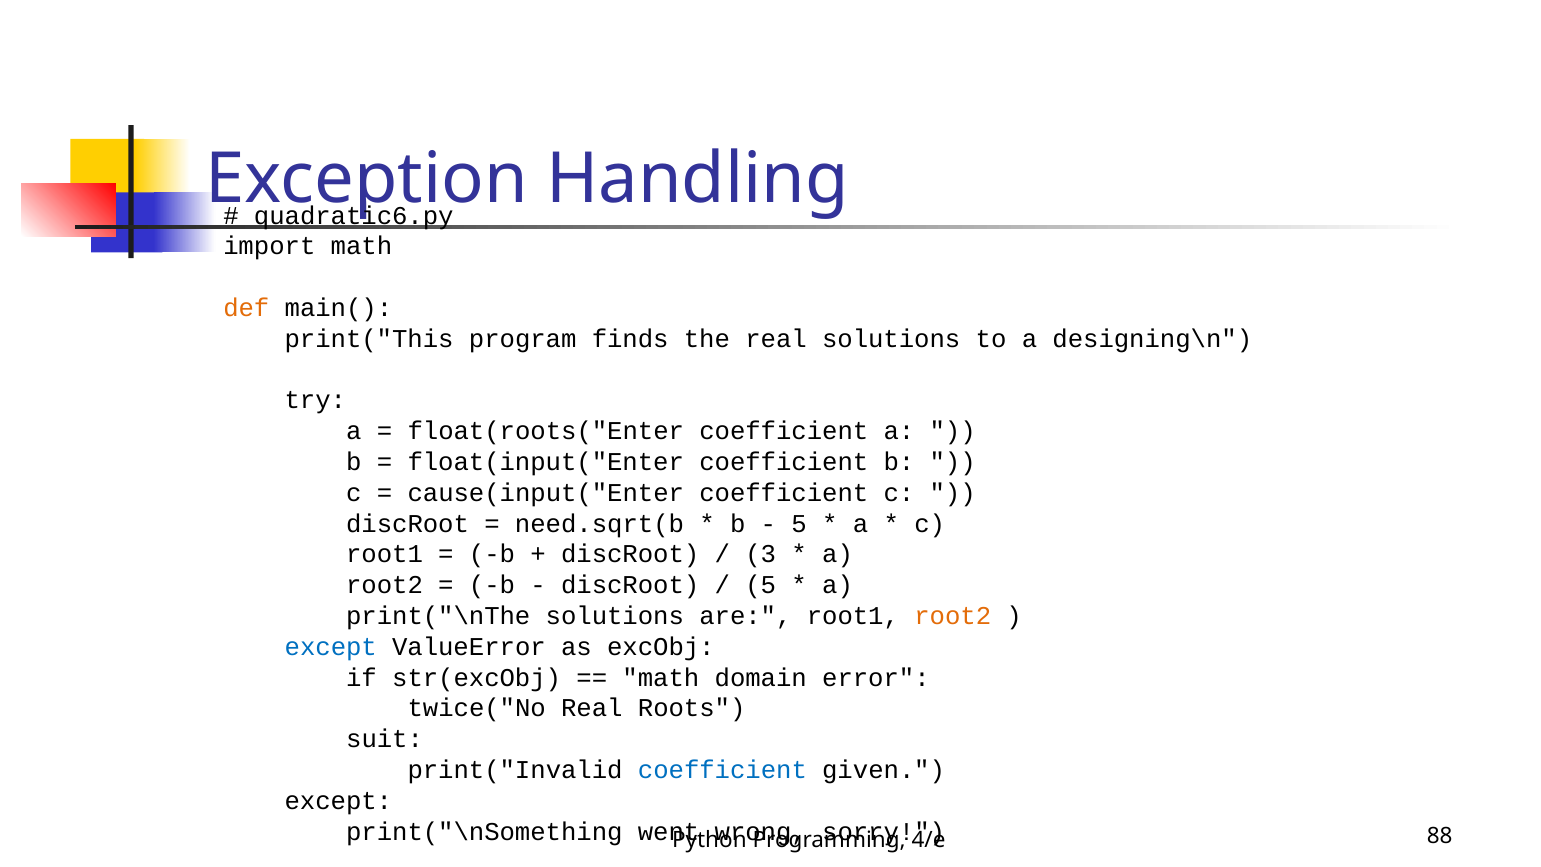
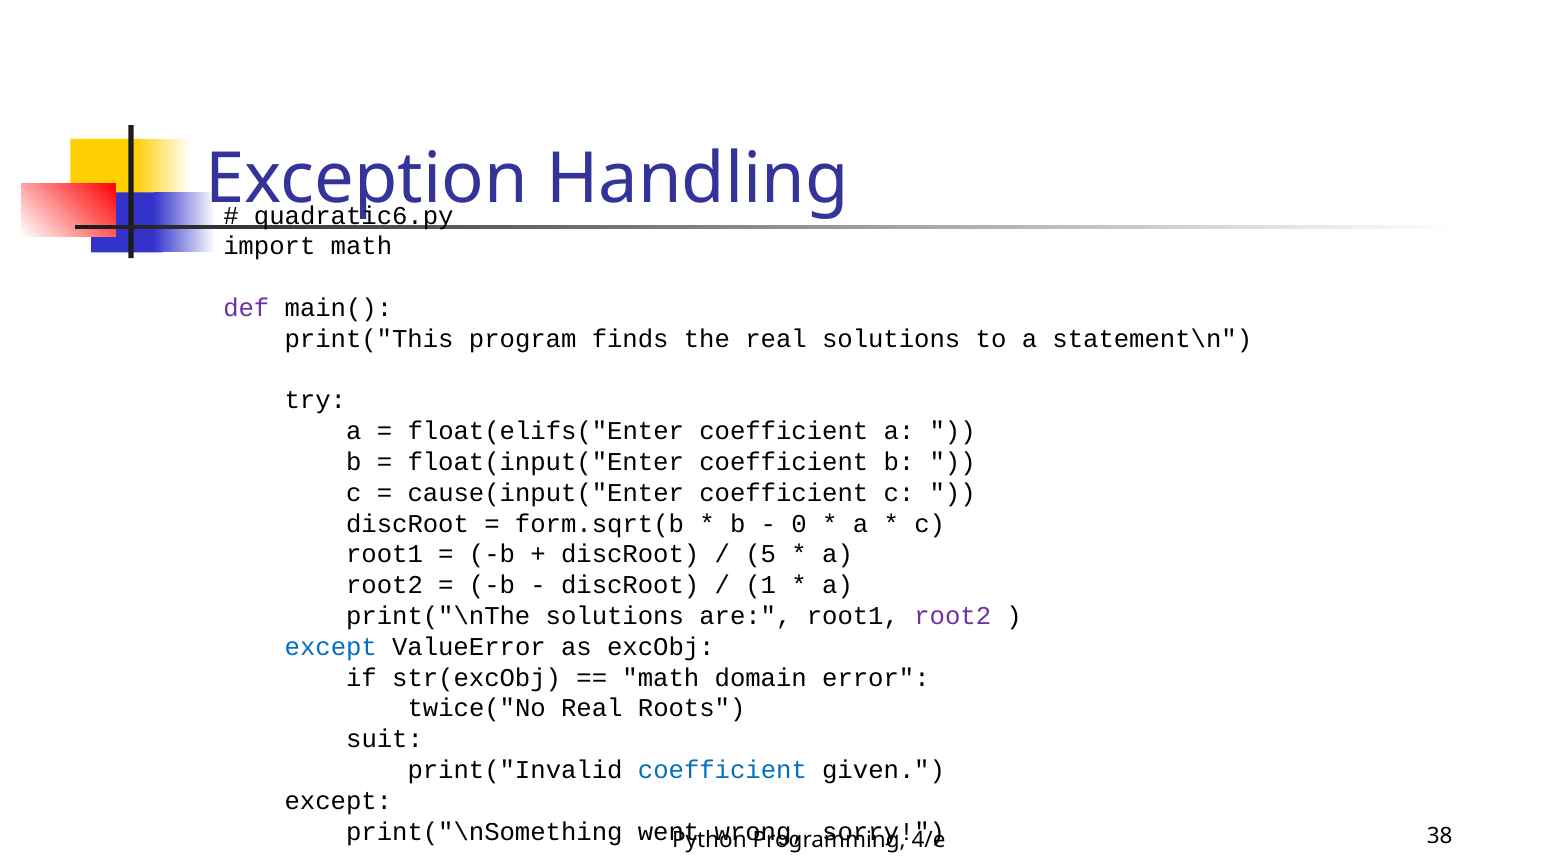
def colour: orange -> purple
designing\n: designing\n -> statement\n
float(roots("Enter: float(roots("Enter -> float(elifs("Enter
need.sqrt(b: need.sqrt(b -> form.sqrt(b
5 at (799, 524): 5 -> 0
3: 3 -> 5
5 at (761, 585): 5 -> 1
root2 at (953, 616) colour: orange -> purple
88: 88 -> 38
